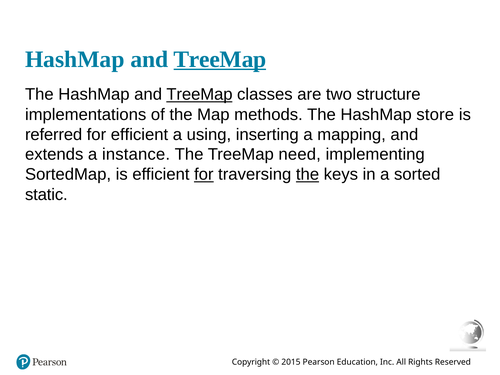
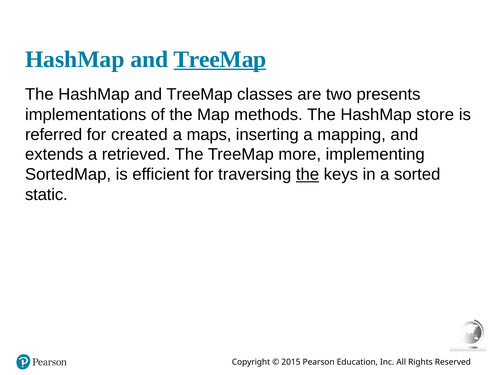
TreeMap at (199, 94) underline: present -> none
structure: structure -> presents
for efficient: efficient -> created
using: using -> maps
instance: instance -> retrieved
need: need -> more
for at (204, 174) underline: present -> none
